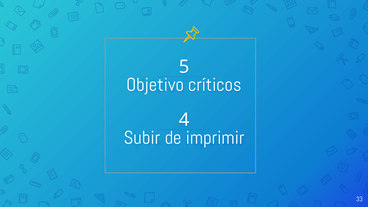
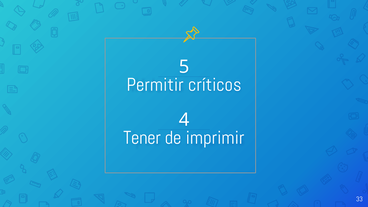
Objetivo: Objetivo -> Permitir
Subir: Subir -> Tener
